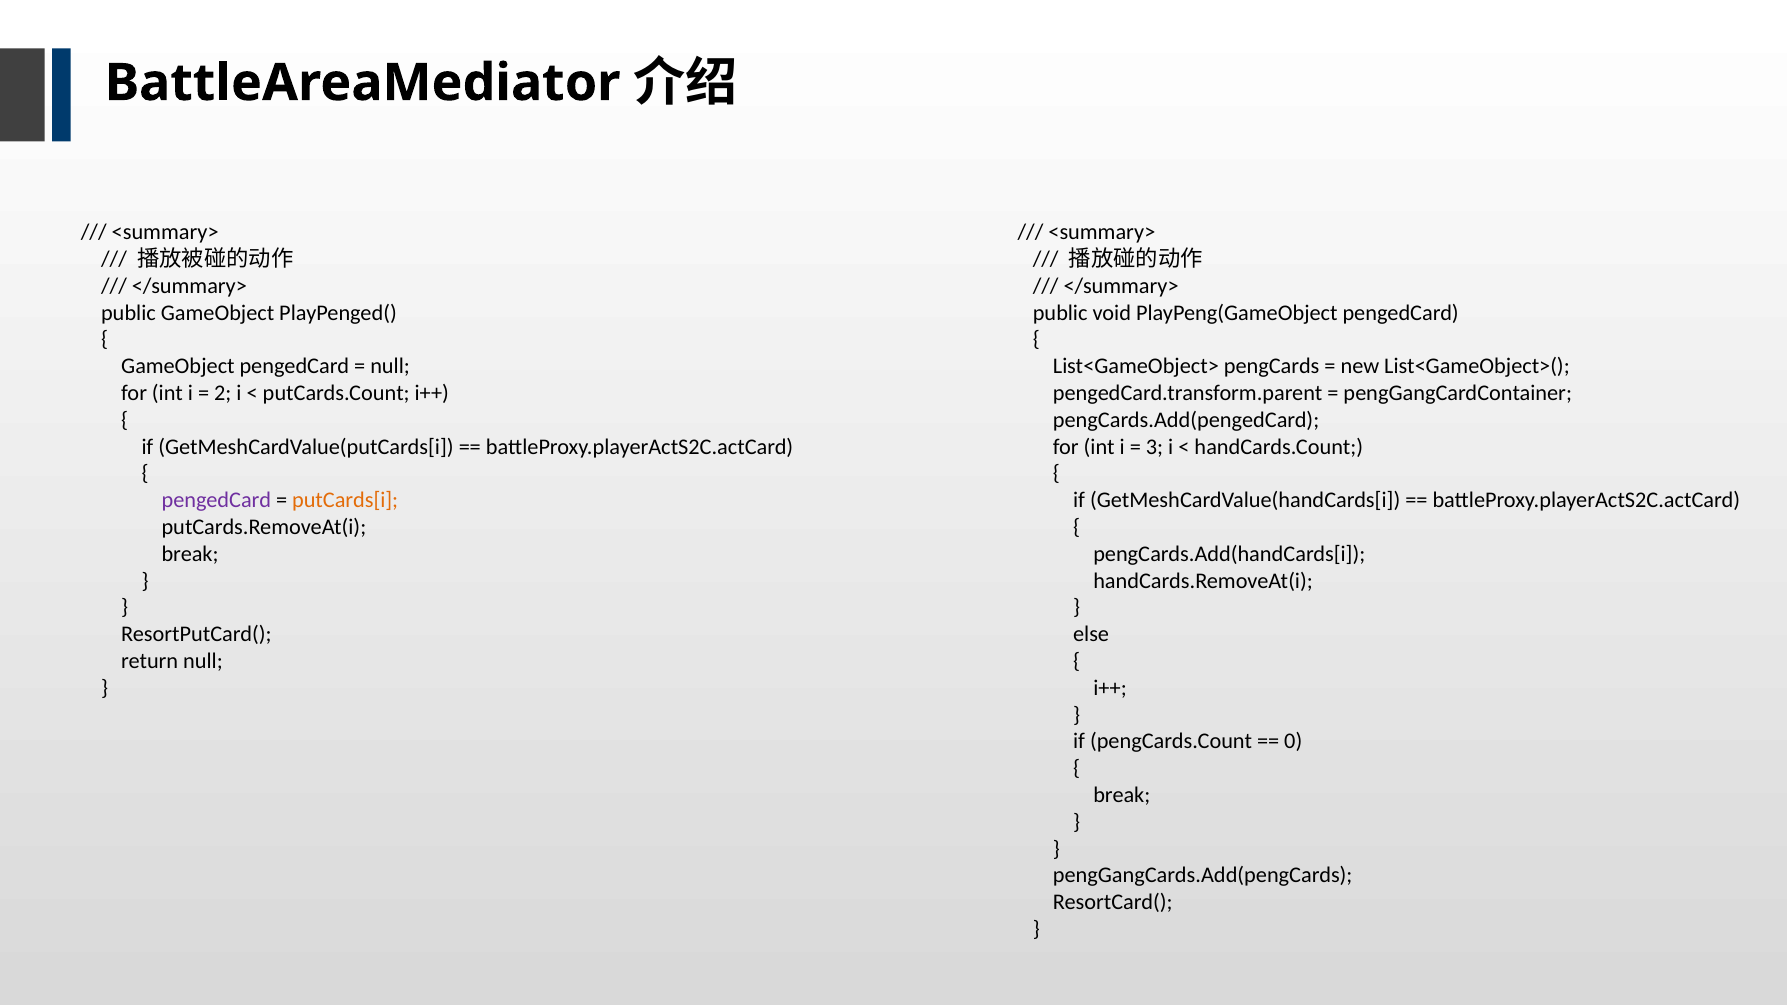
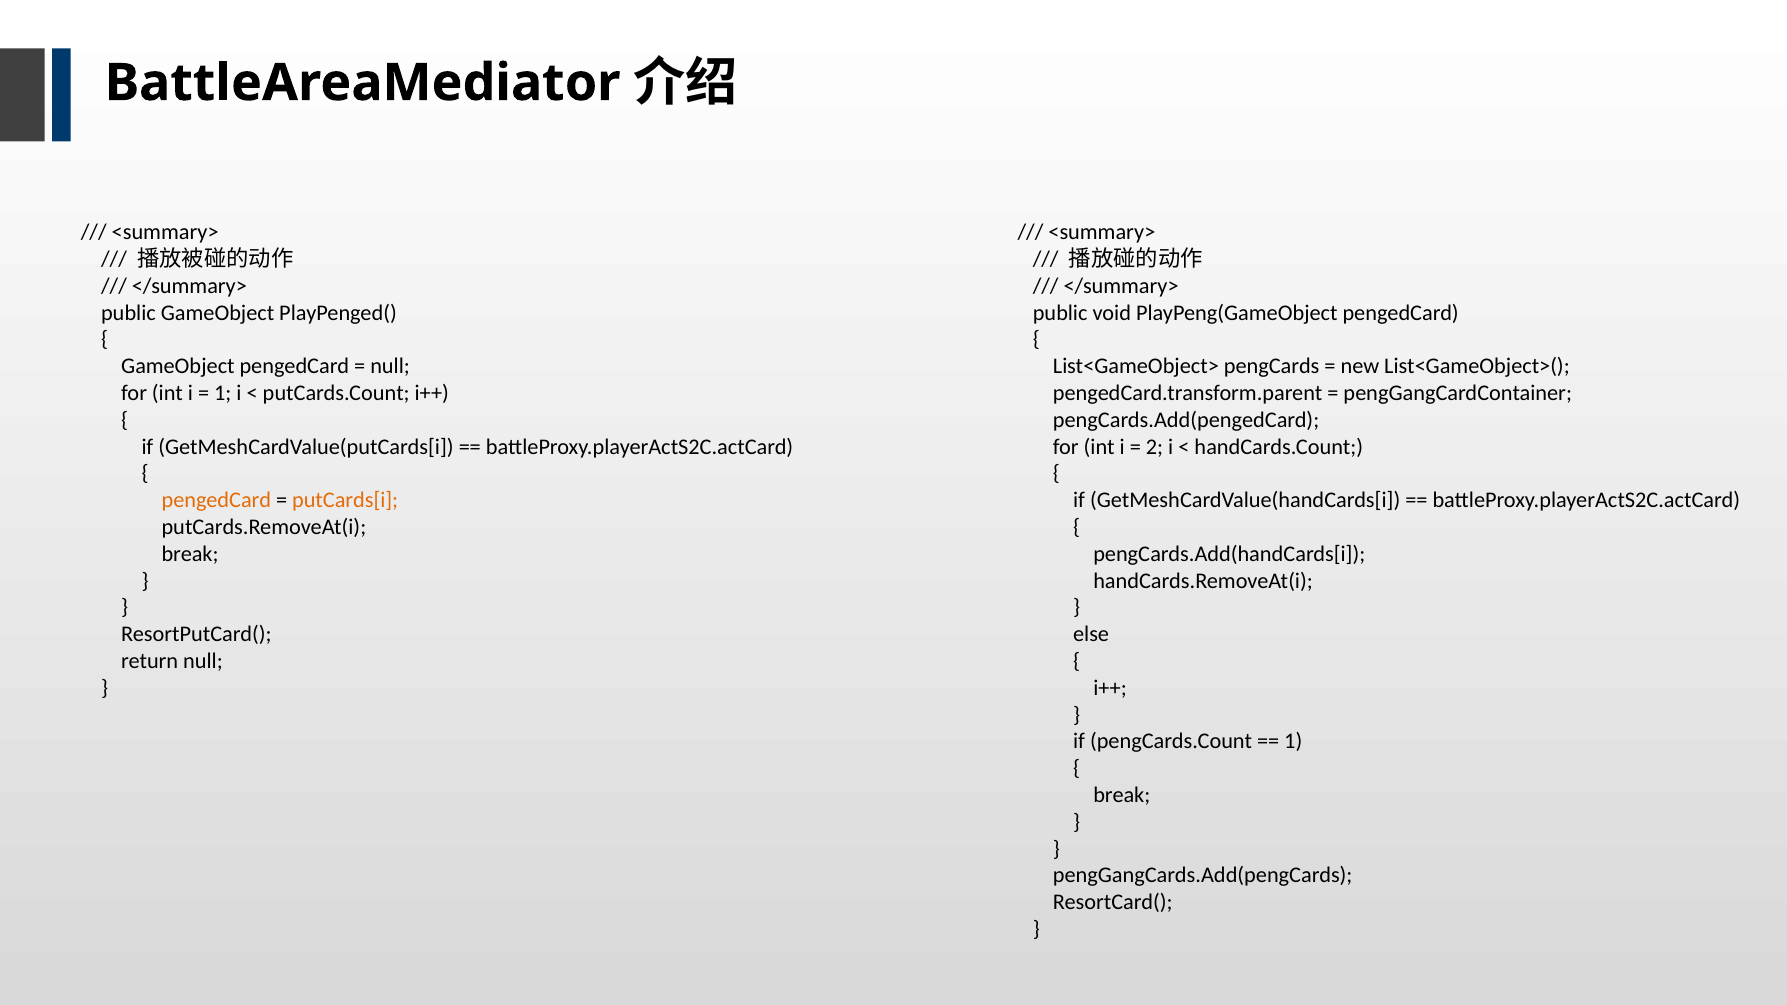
2 at (223, 393): 2 -> 1
3: 3 -> 2
pengedCard at (216, 500) colour: purple -> orange
0 at (1293, 742): 0 -> 1
